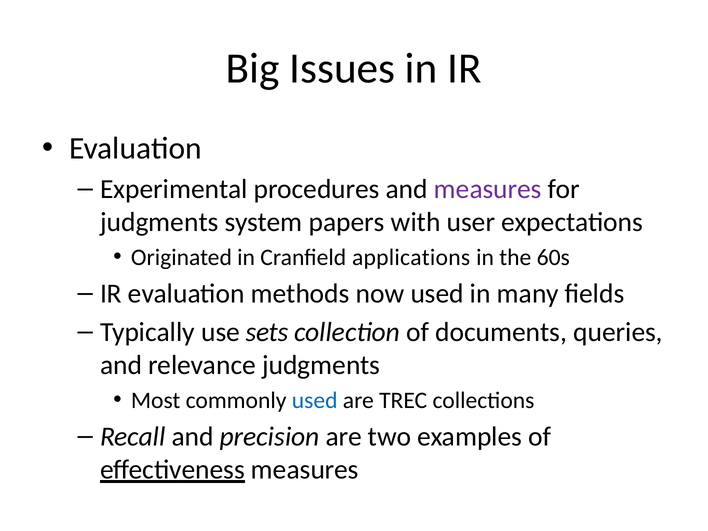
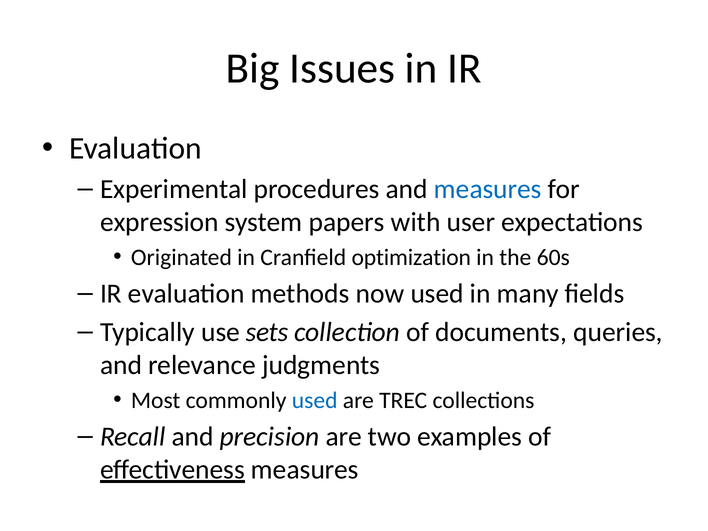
measures at (488, 189) colour: purple -> blue
judgments at (159, 222): judgments -> expression
applications: applications -> optimization
